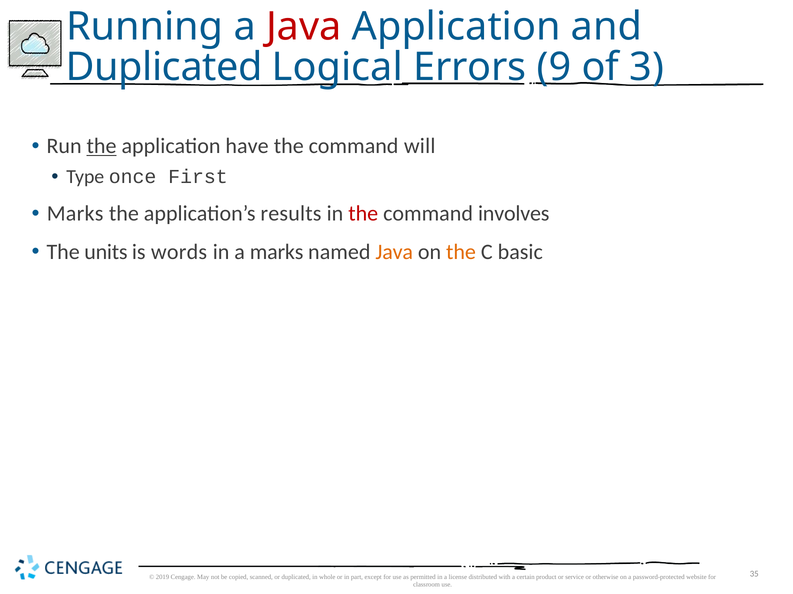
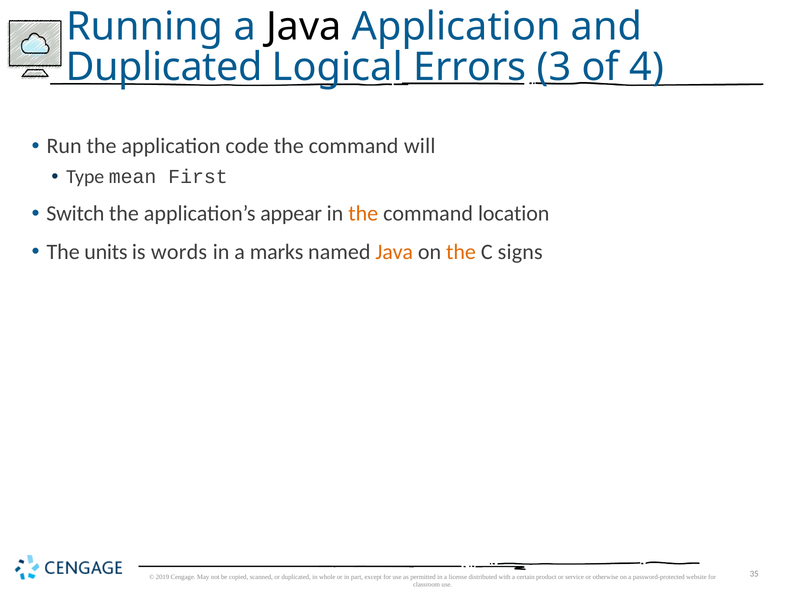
Java at (304, 27) colour: red -> black
9: 9 -> 3
3: 3 -> 4
the at (102, 146) underline: present -> none
have: have -> code
once: once -> mean
Marks at (75, 214): Marks -> Switch
results: results -> appear
the at (363, 214) colour: red -> orange
involves: involves -> location
basic: basic -> signs
